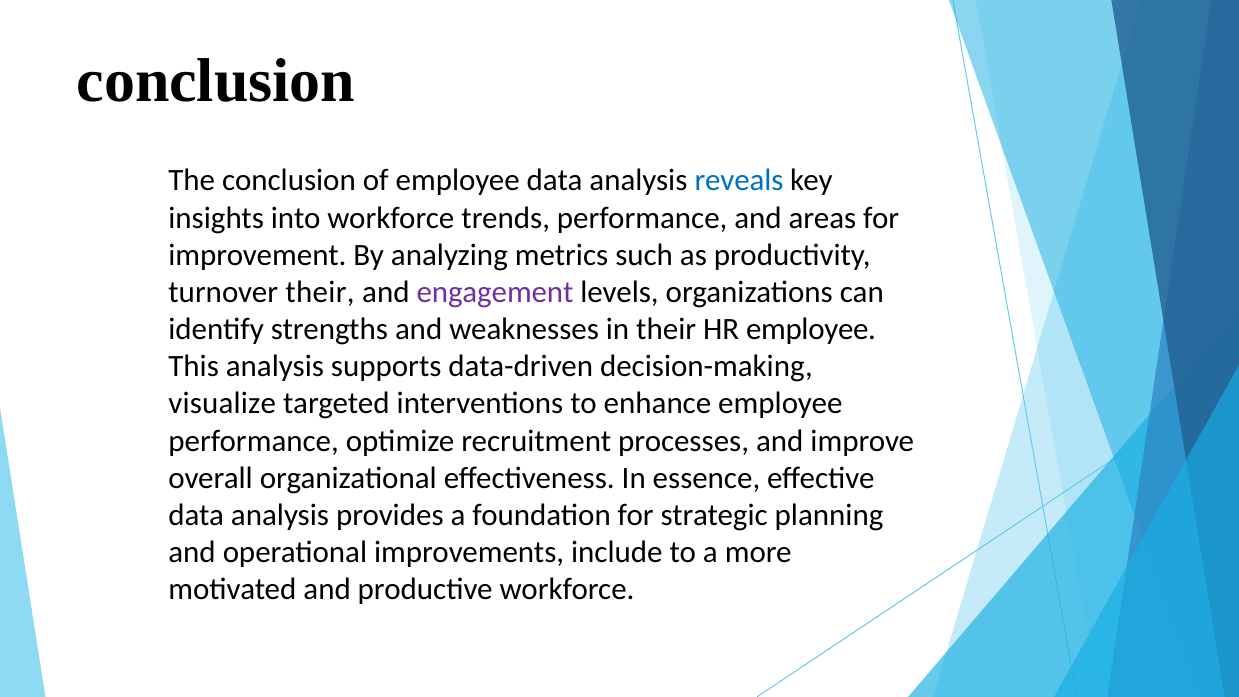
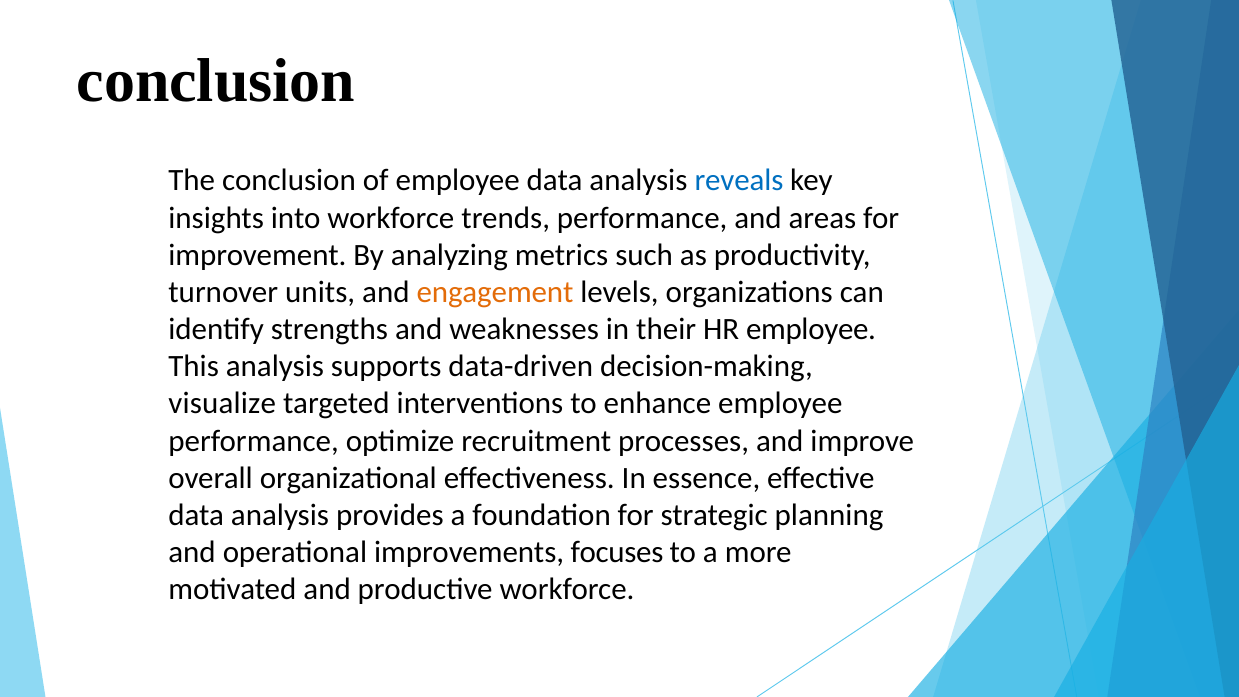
turnover their: their -> units
engagement colour: purple -> orange
include: include -> focuses
